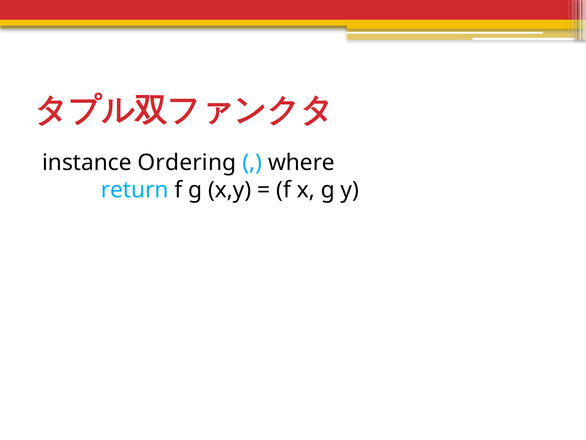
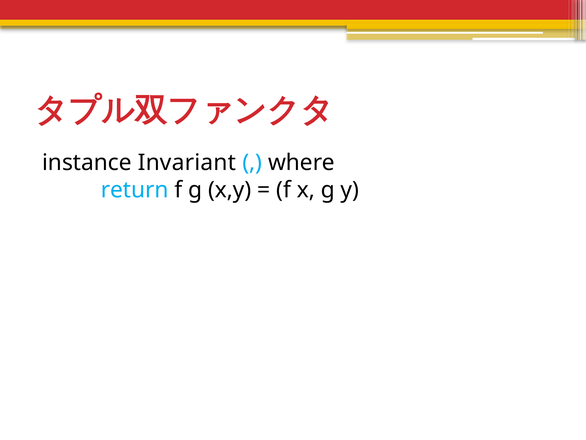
Ordering: Ordering -> Invariant
